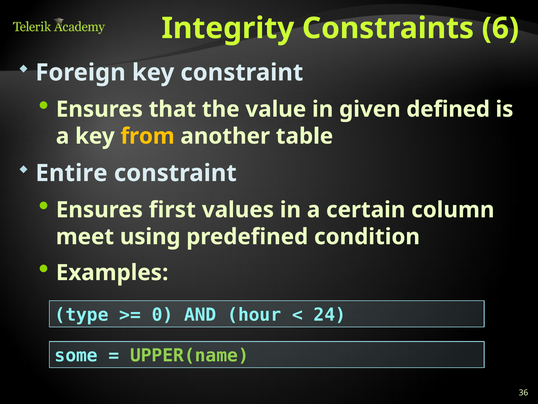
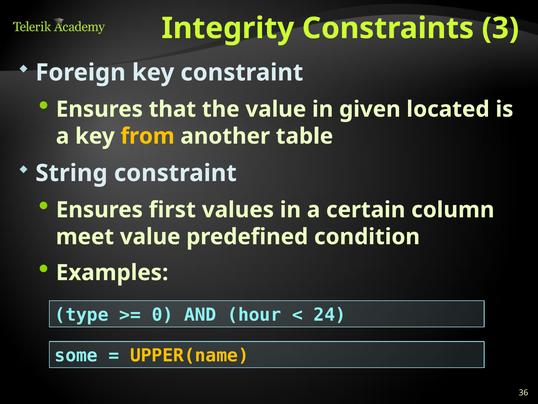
6: 6 -> 3
defined: defined -> located
Entire: Entire -> String
meet using: using -> value
UPPER(name colour: light green -> yellow
